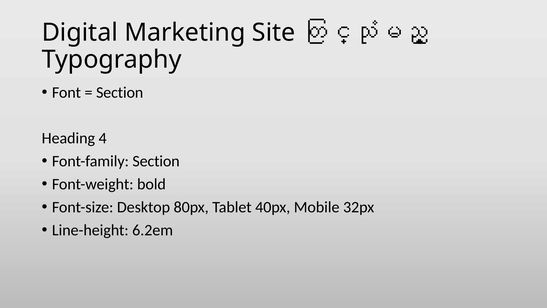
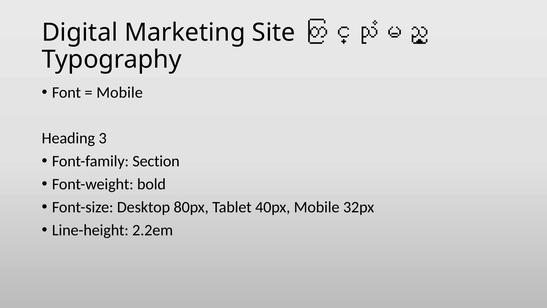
Section at (120, 92): Section -> Mobile
4: 4 -> 3
6.2em: 6.2em -> 2.2em
